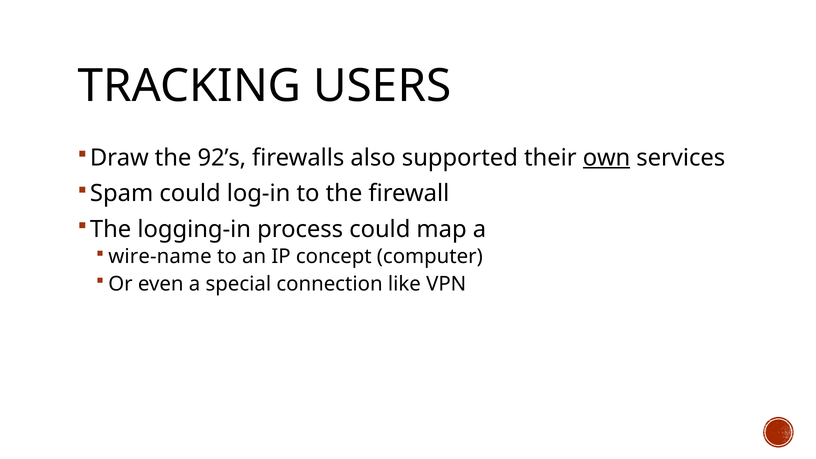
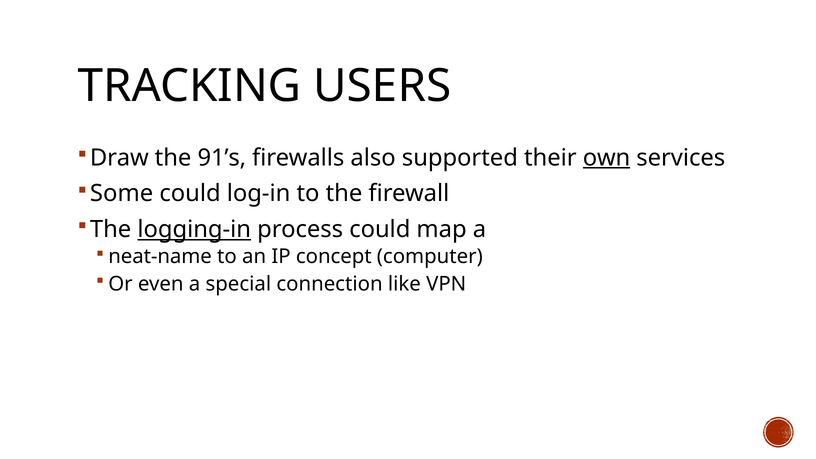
92’s: 92’s -> 91’s
Spam: Spam -> Some
logging-in underline: none -> present
wire-name: wire-name -> neat-name
